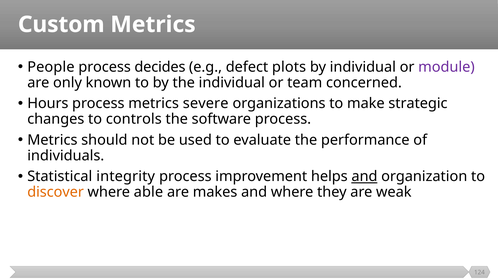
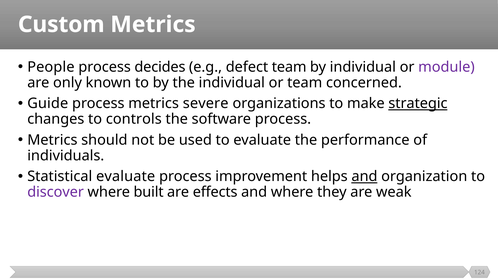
defect plots: plots -> team
Hours: Hours -> Guide
strategic underline: none -> present
Statistical integrity: integrity -> evaluate
discover colour: orange -> purple
able: able -> built
makes: makes -> effects
